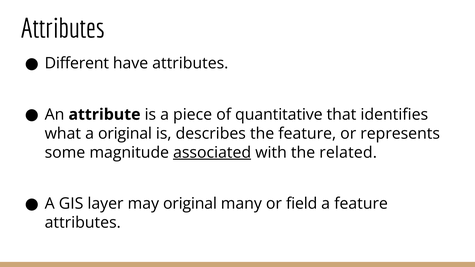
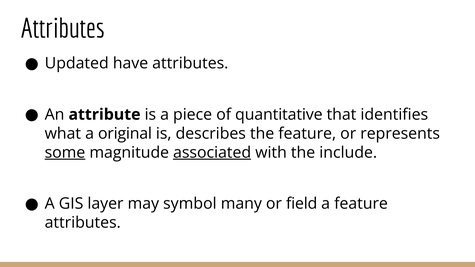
Different: Different -> Updated
some underline: none -> present
related: related -> include
may original: original -> symbol
